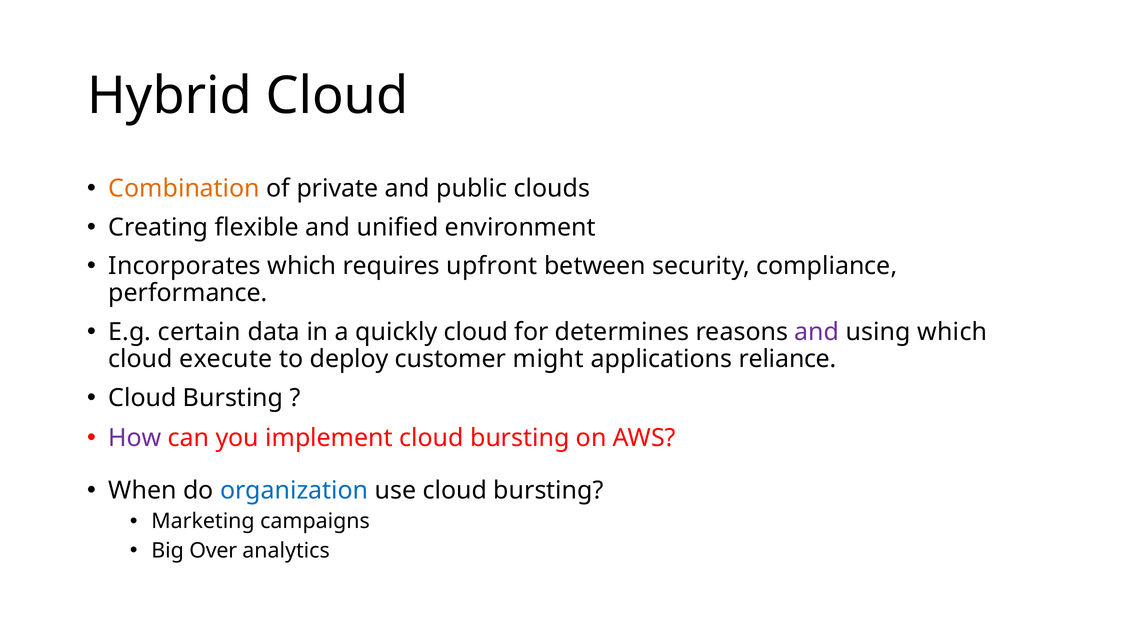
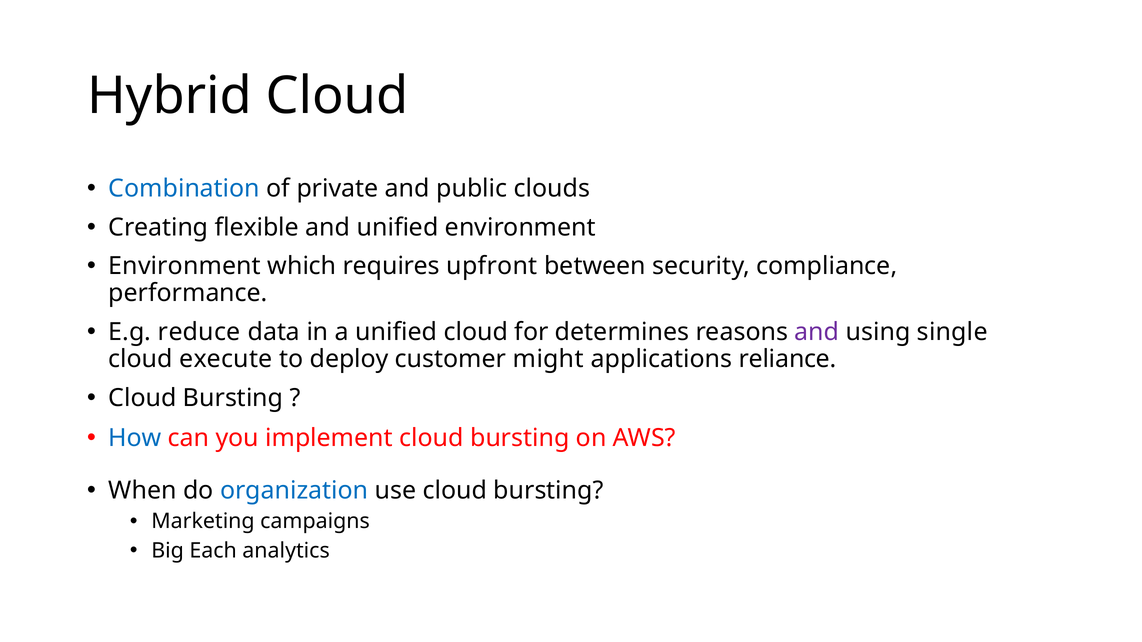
Combination colour: orange -> blue
Incorporates at (185, 266): Incorporates -> Environment
certain: certain -> reduce
a quickly: quickly -> unified
using which: which -> single
How colour: purple -> blue
Over: Over -> Each
